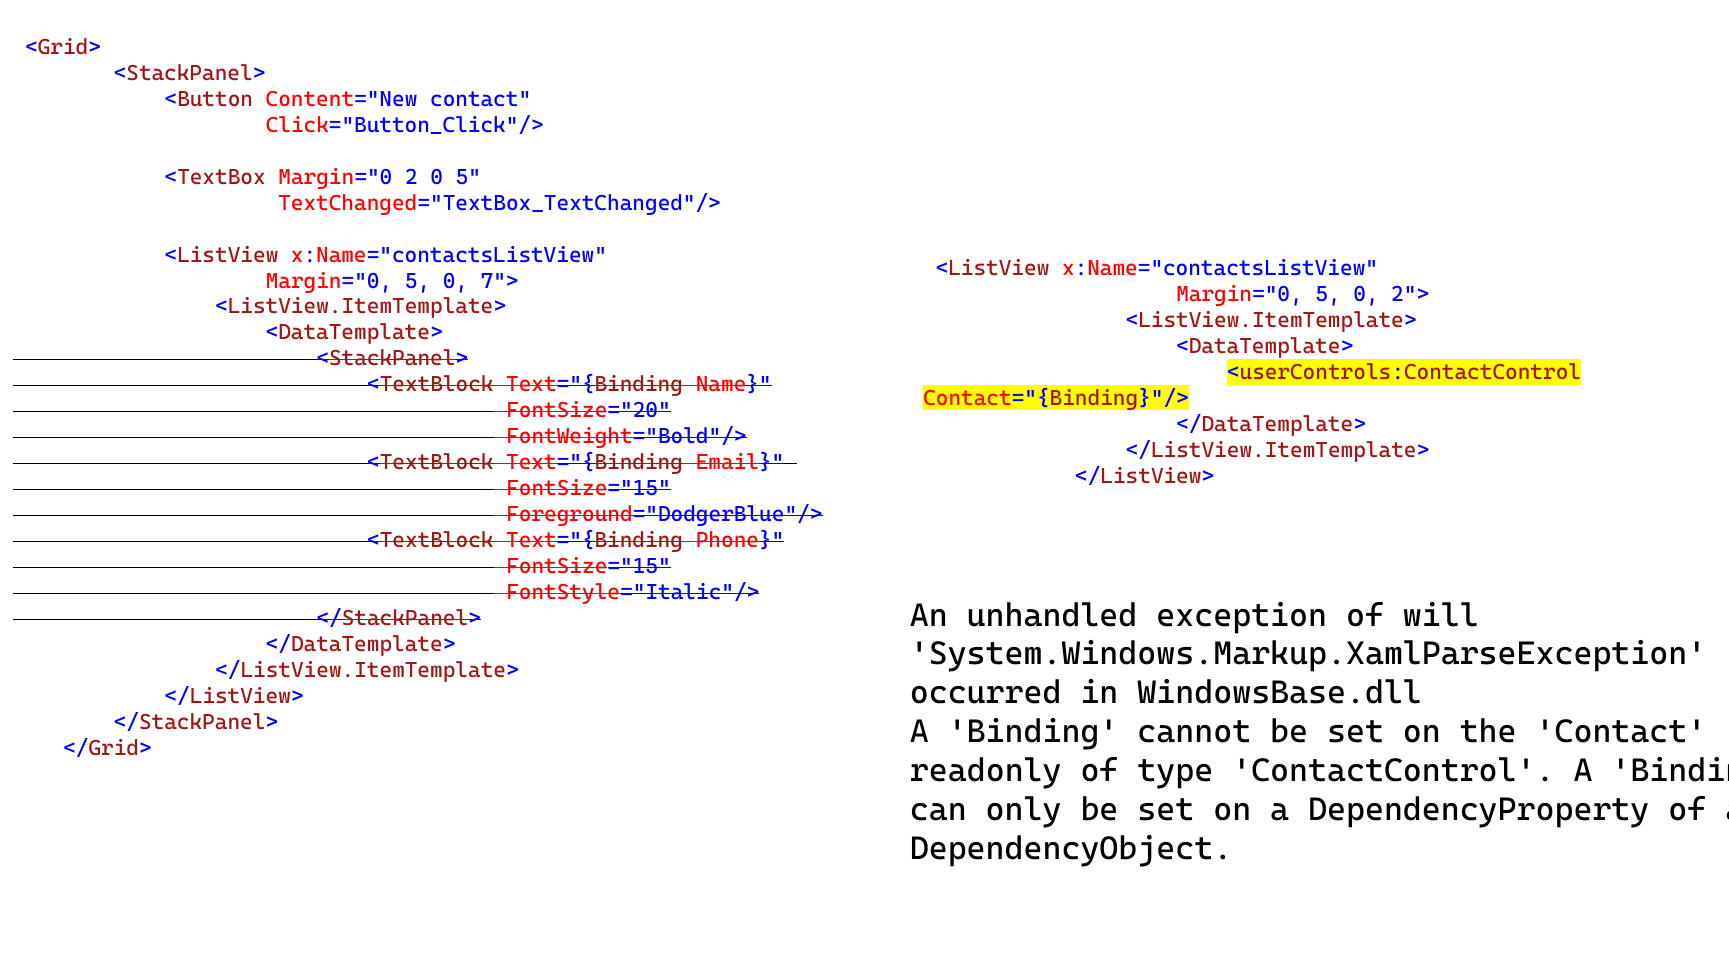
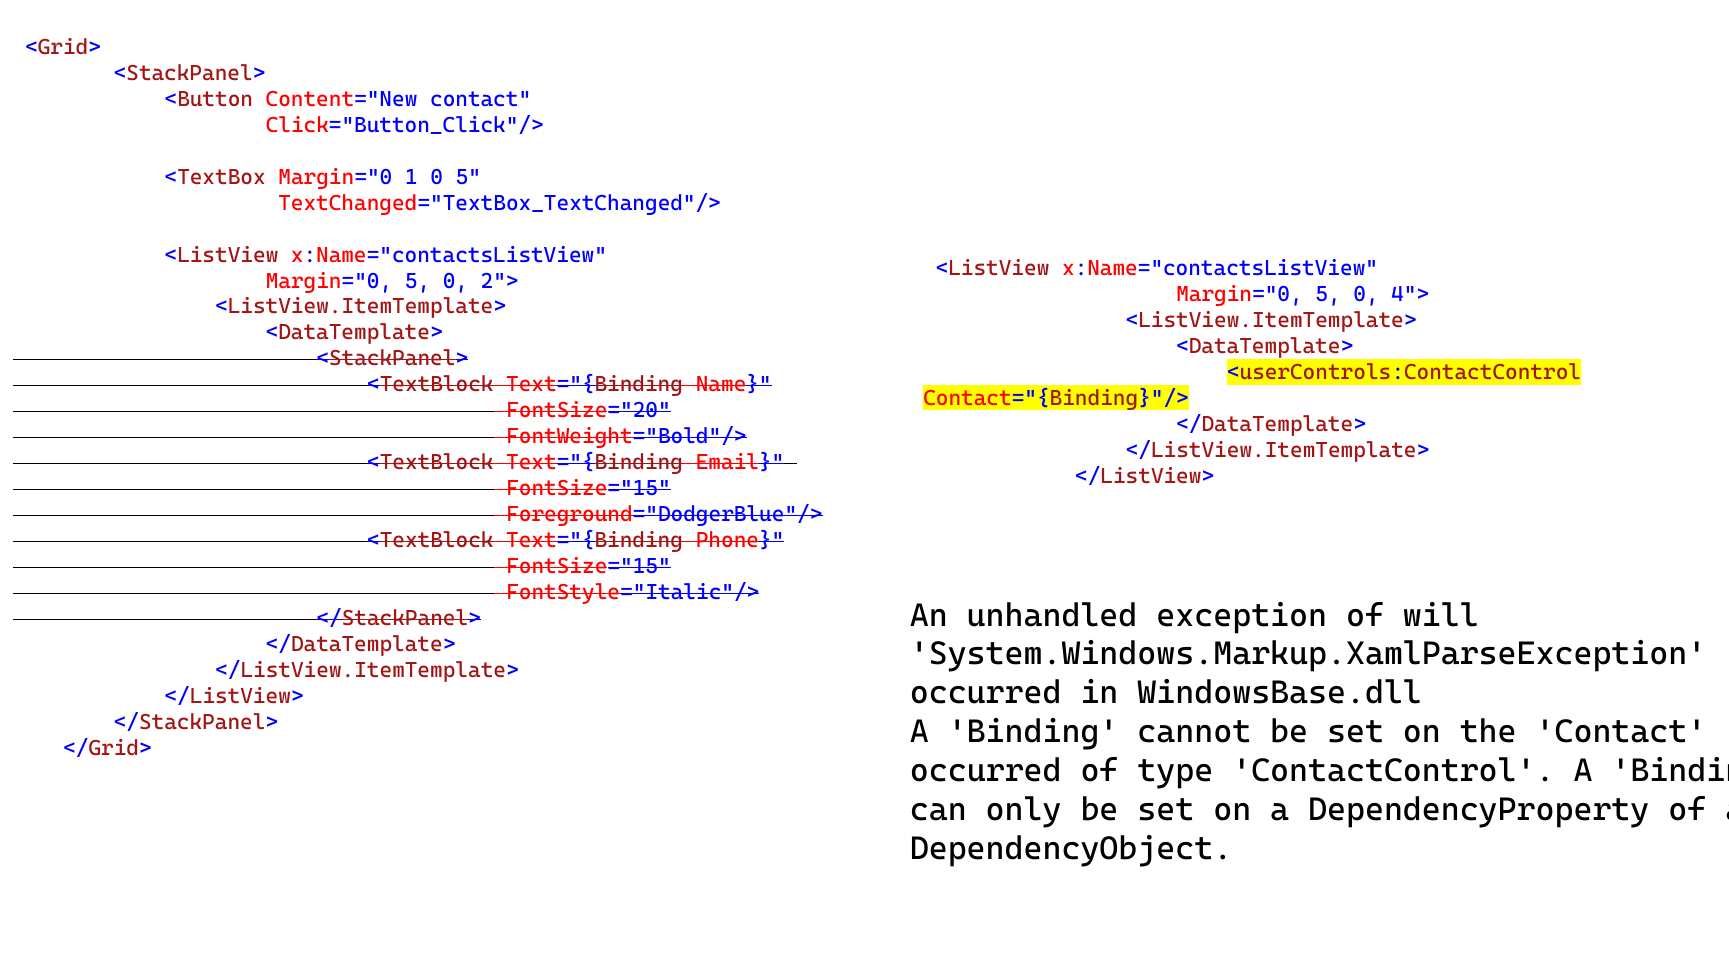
2: 2 -> 1
7">: 7"> -> 2">
2">: 2"> -> 4">
readonly at (986, 771): readonly -> occurred
